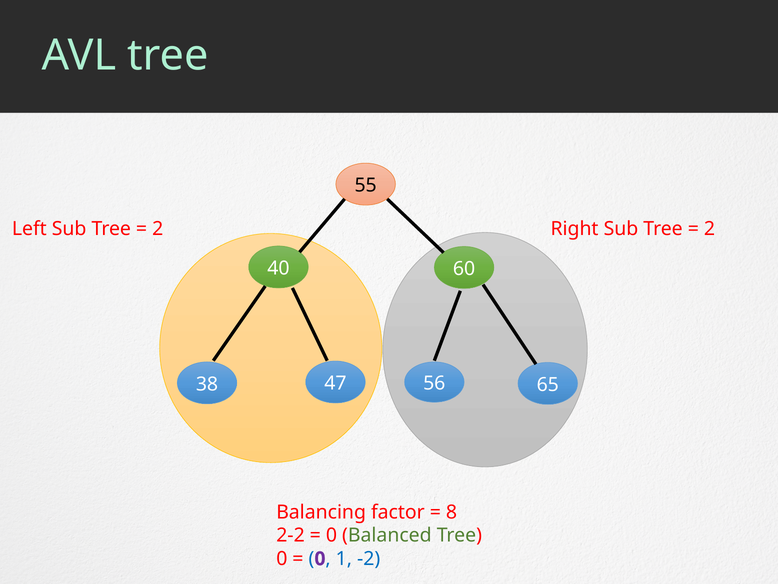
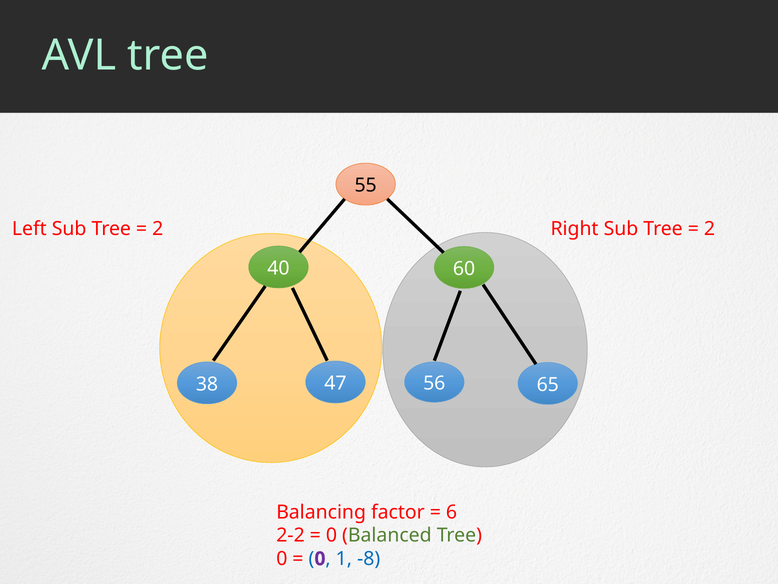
8: 8 -> 6
-2: -2 -> -8
